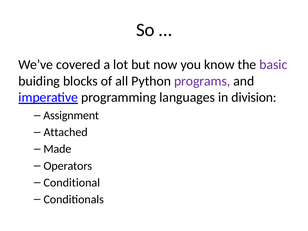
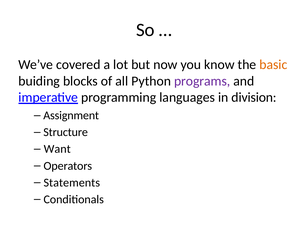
basic colour: purple -> orange
Attached: Attached -> Structure
Made: Made -> Want
Conditional: Conditional -> Statements
